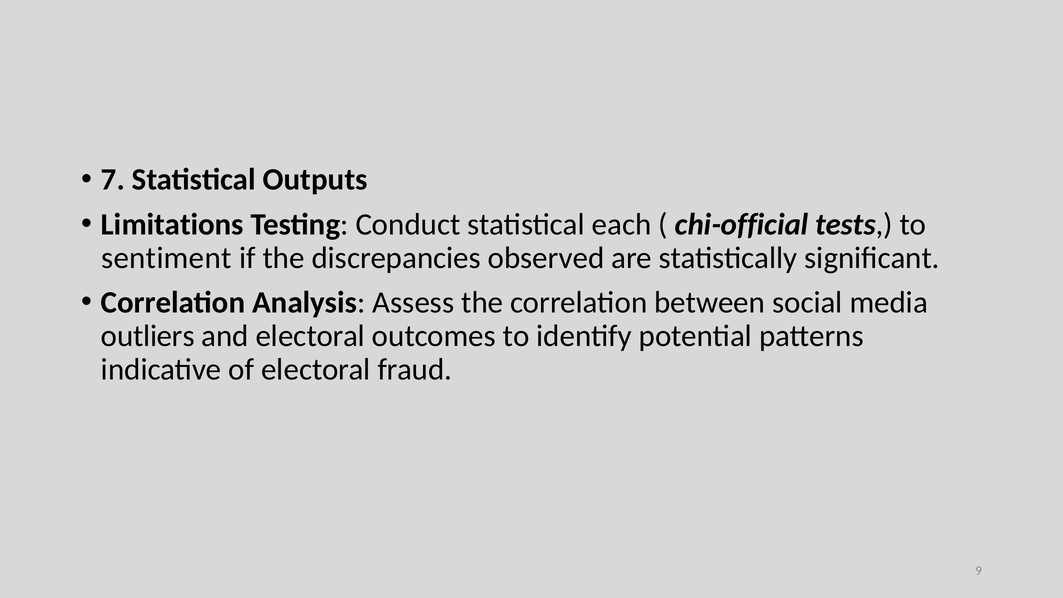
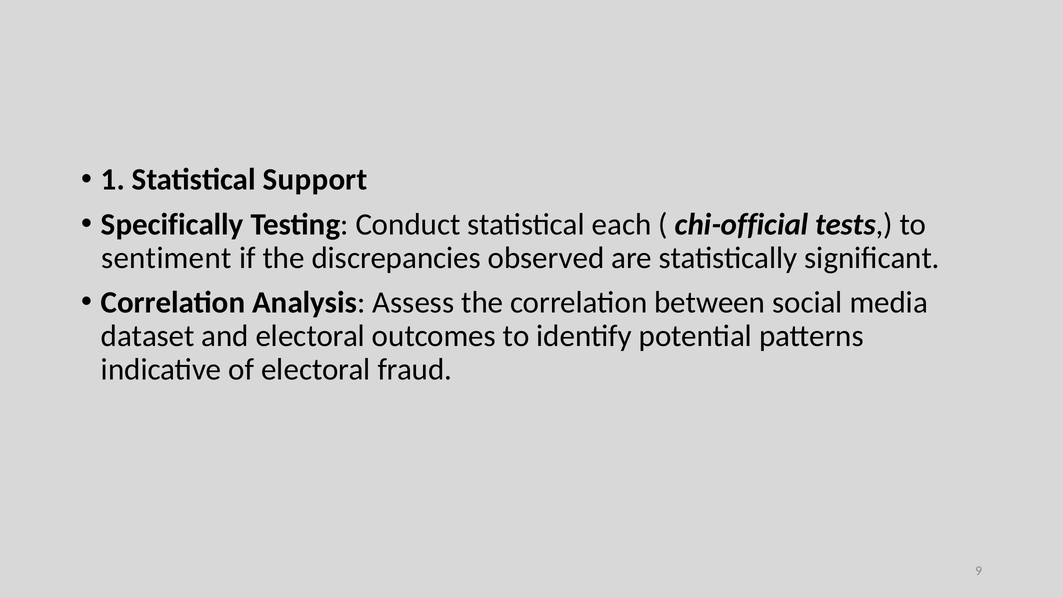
7: 7 -> 1
Outputs: Outputs -> Support
Limitations: Limitations -> Specifically
outliers: outliers -> dataset
